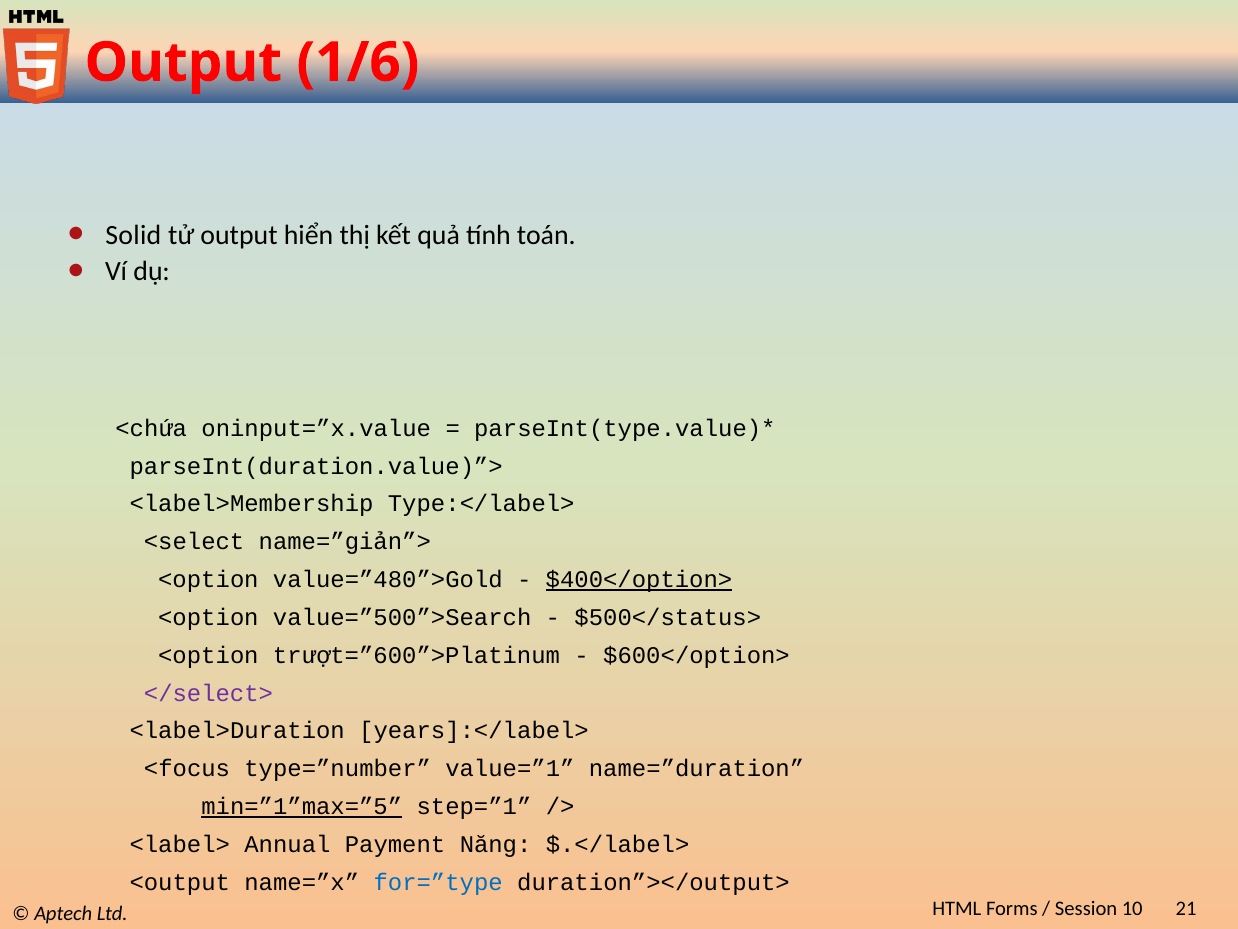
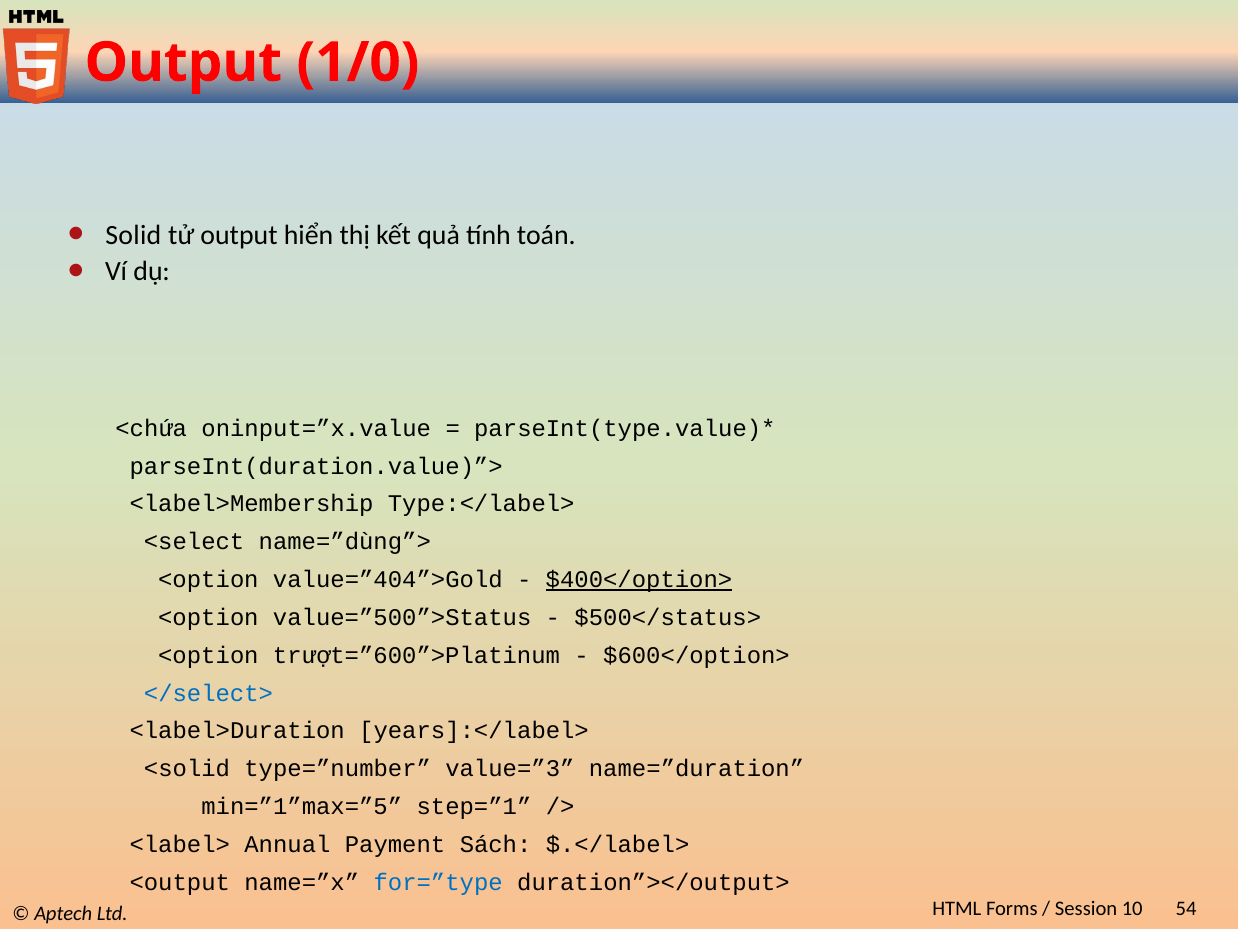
1/6: 1/6 -> 1/0
name=”giản”>: name=”giản”> -> name=”dùng”>
value=”480”>Gold: value=”480”>Gold -> value=”404”>Gold
value=”500”>Search: value=”500”>Search -> value=”500”>Status
</select> colour: purple -> blue
<focus: <focus -> <solid
value=”1: value=”1 -> value=”3
min=”1”max=”5 underline: present -> none
Năng: Năng -> Sách
21: 21 -> 54
